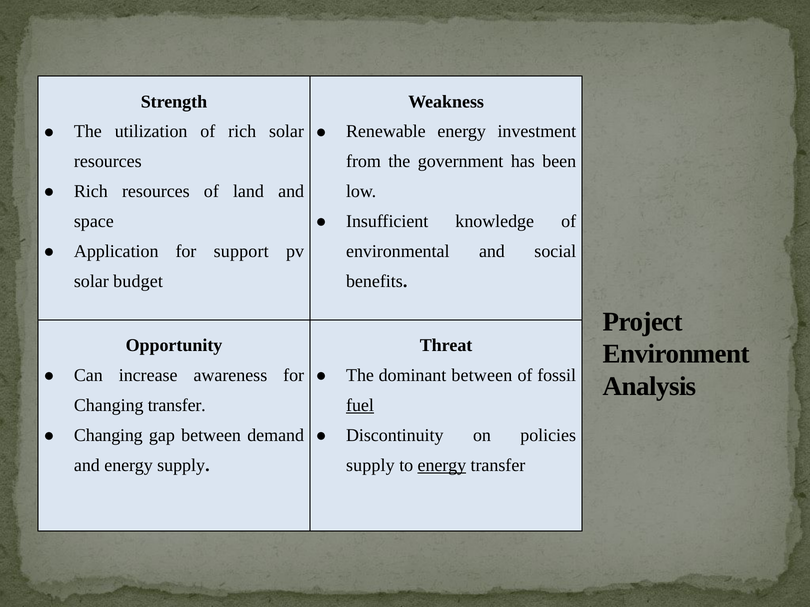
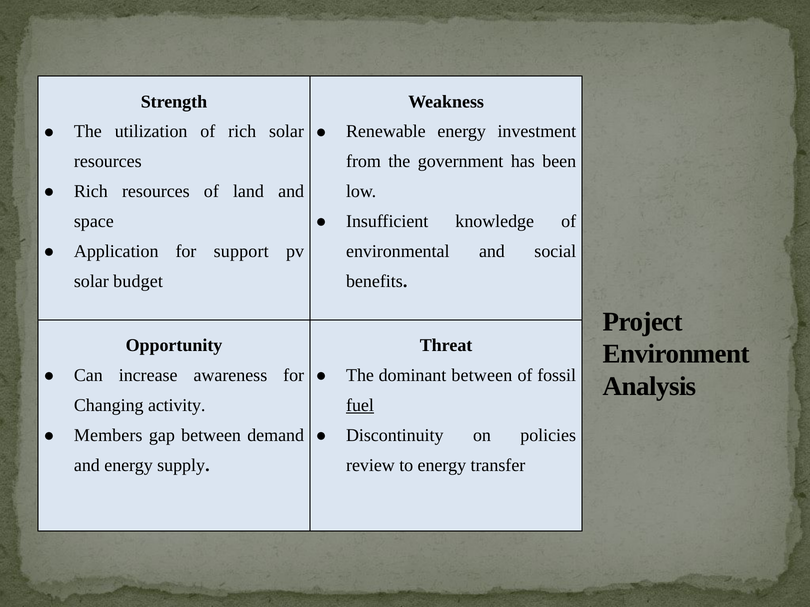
Changing transfer: transfer -> activity
Changing at (108, 436): Changing -> Members
supply at (370, 466): supply -> review
energy at (442, 466) underline: present -> none
